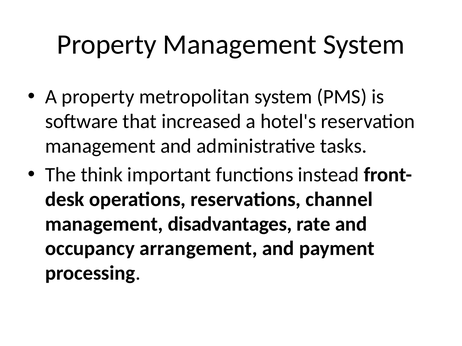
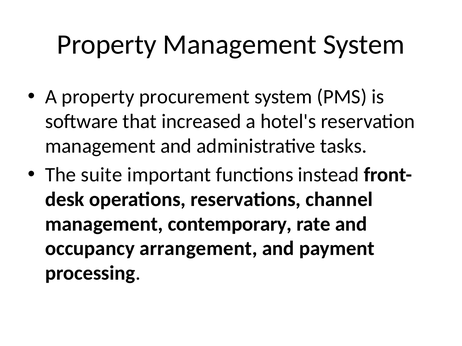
metropolitan: metropolitan -> procurement
think: think -> suite
disadvantages: disadvantages -> contemporary
